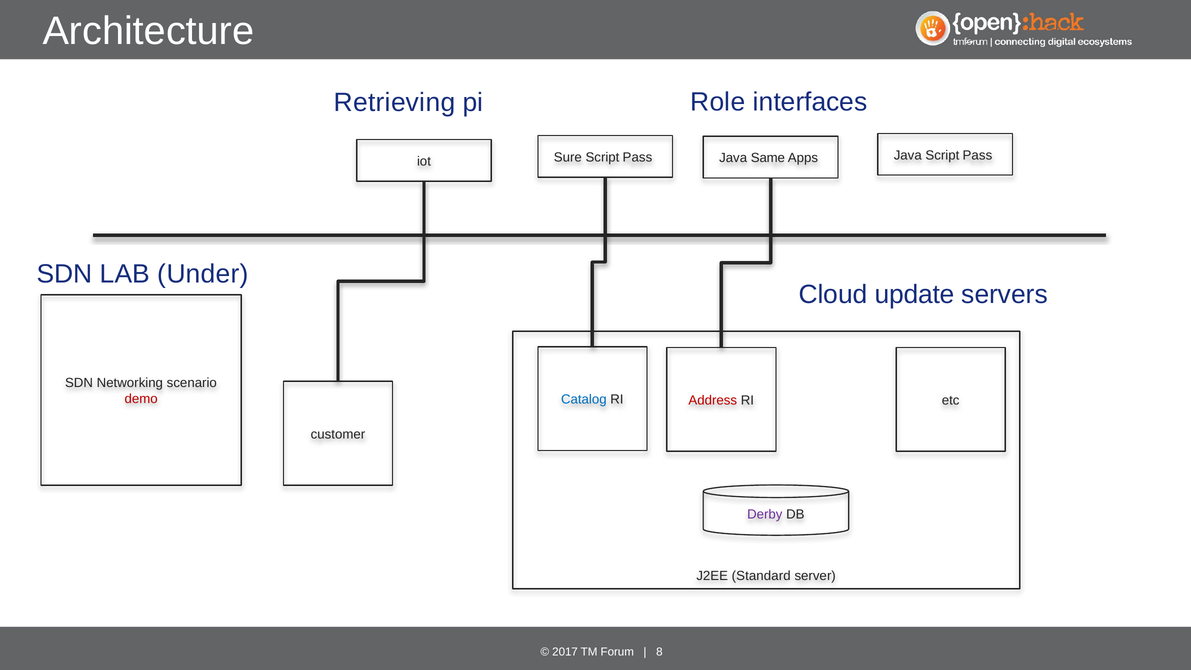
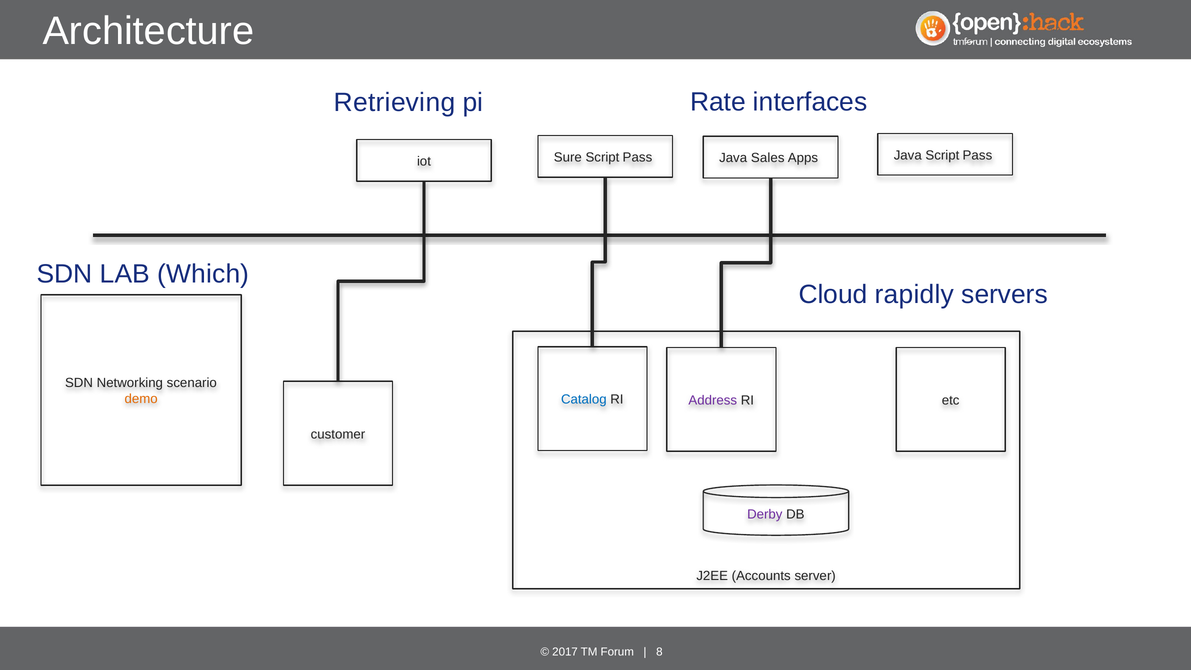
Role: Role -> Rate
Same: Same -> Sales
Under: Under -> Which
update: update -> rapidly
demo colour: red -> orange
Address colour: red -> purple
Standard: Standard -> Accounts
